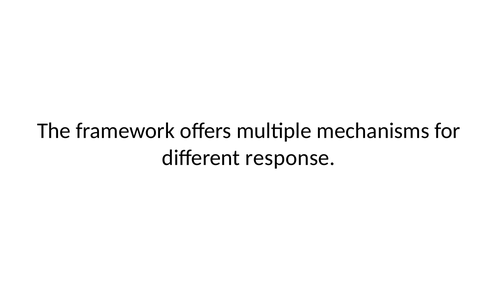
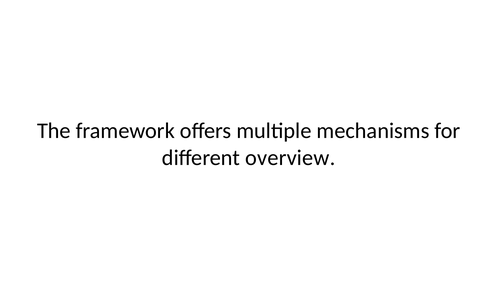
response: response -> overview
